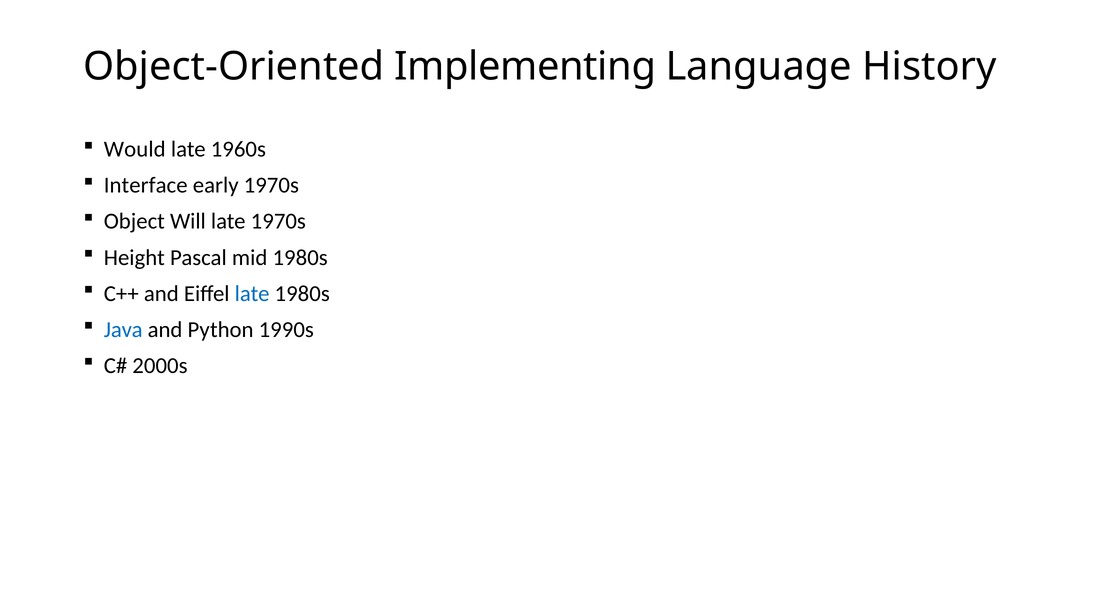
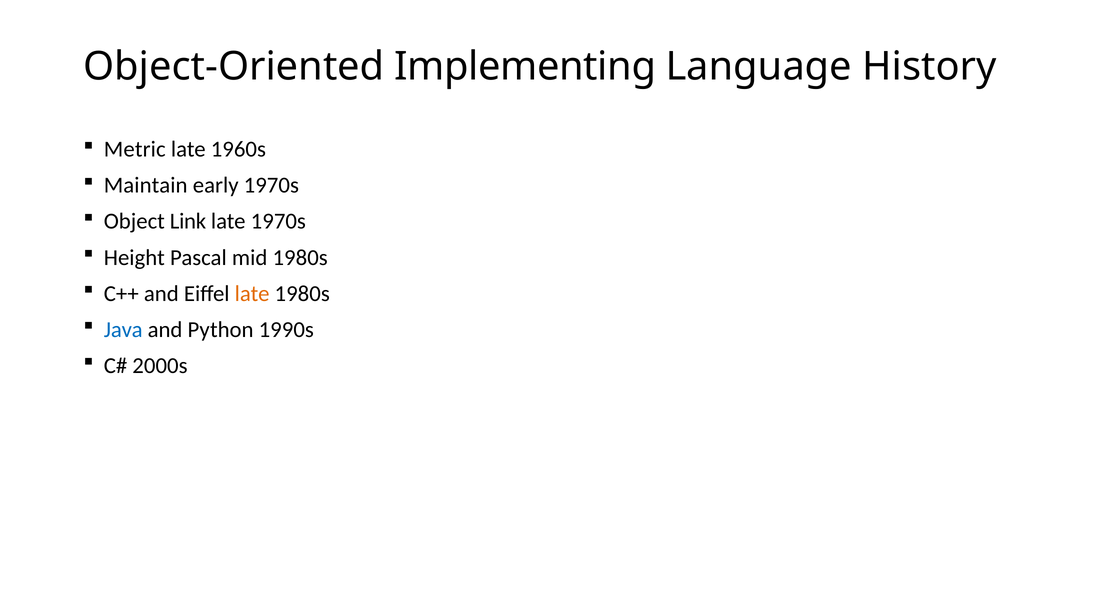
Would: Would -> Metric
Interface: Interface -> Maintain
Will: Will -> Link
late at (252, 293) colour: blue -> orange
